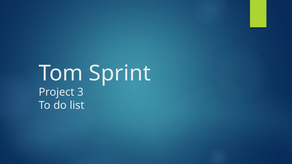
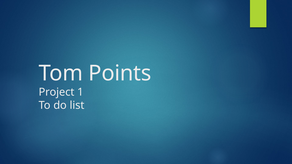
Sprint: Sprint -> Points
3: 3 -> 1
